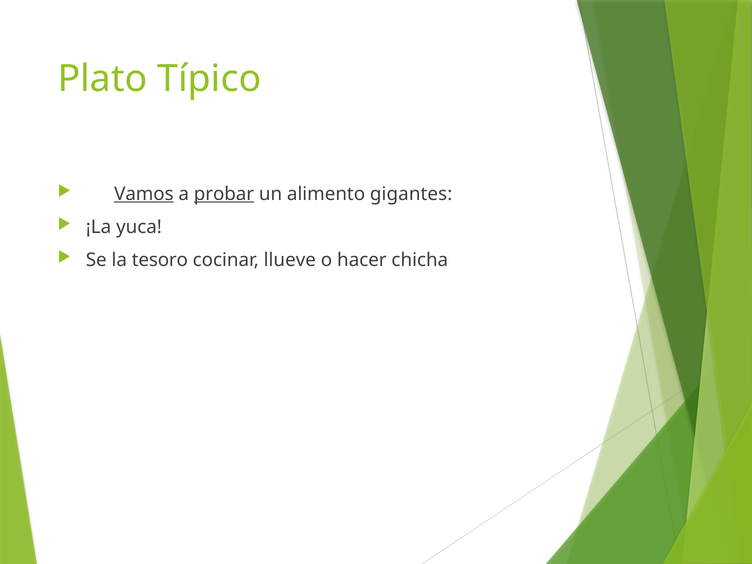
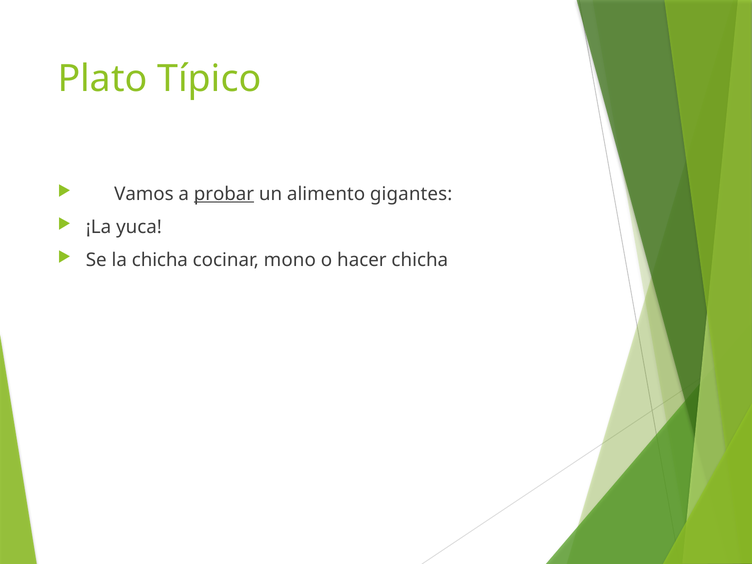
Vamos underline: present -> none
la tesoro: tesoro -> chicha
llueve: llueve -> mono
